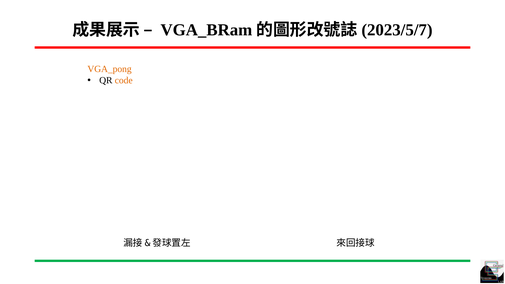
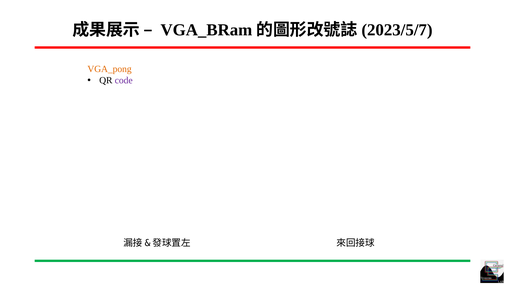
code colour: orange -> purple
